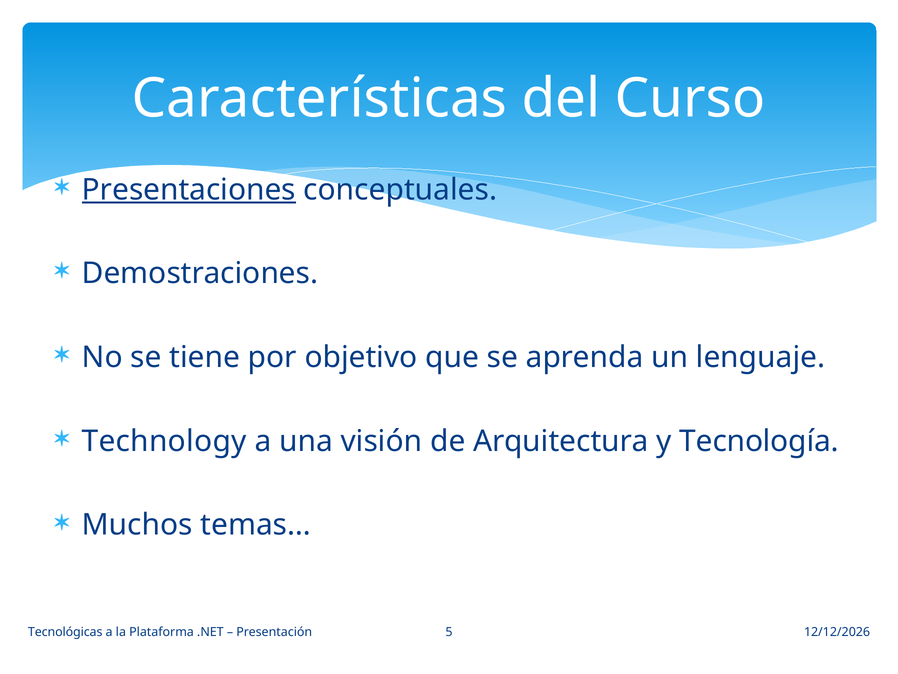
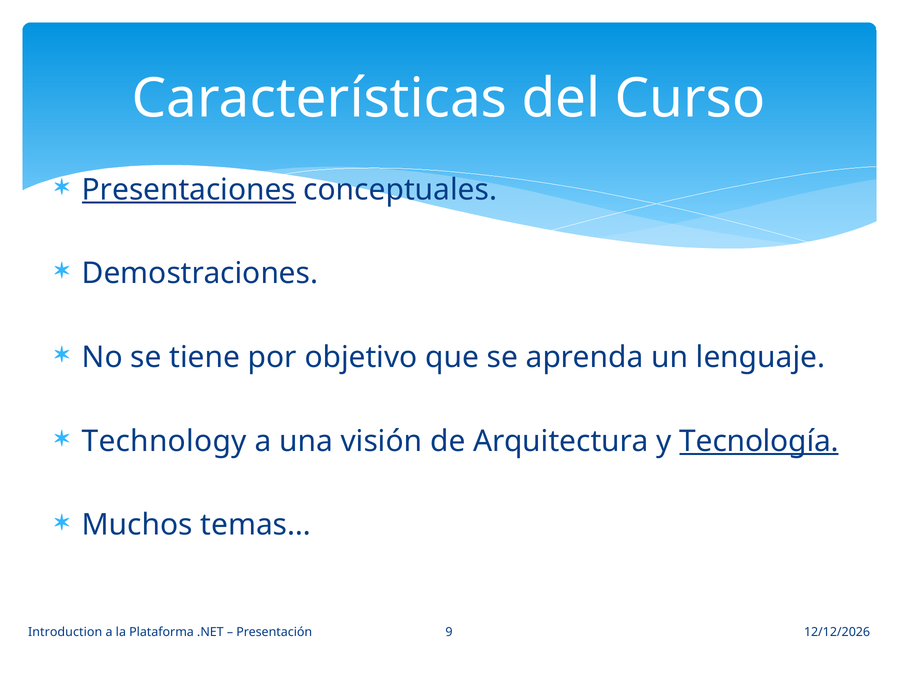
Tecnología underline: none -> present
Tecnológicas: Tecnológicas -> Introduction
5: 5 -> 9
